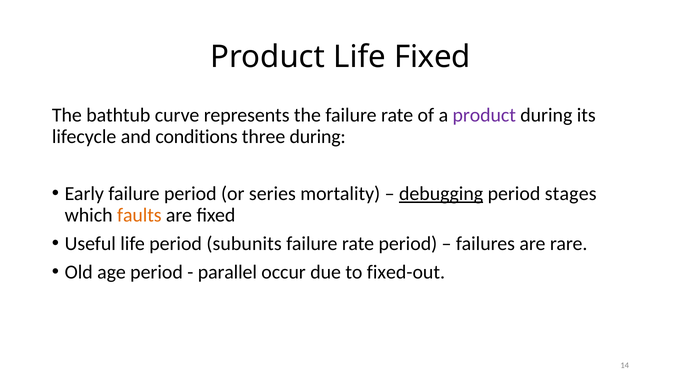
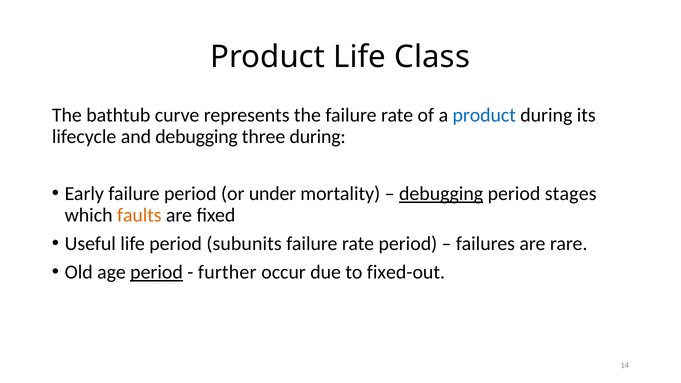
Life Fixed: Fixed -> Class
product at (484, 115) colour: purple -> blue
and conditions: conditions -> debugging
series: series -> under
period at (157, 272) underline: none -> present
parallel: parallel -> further
